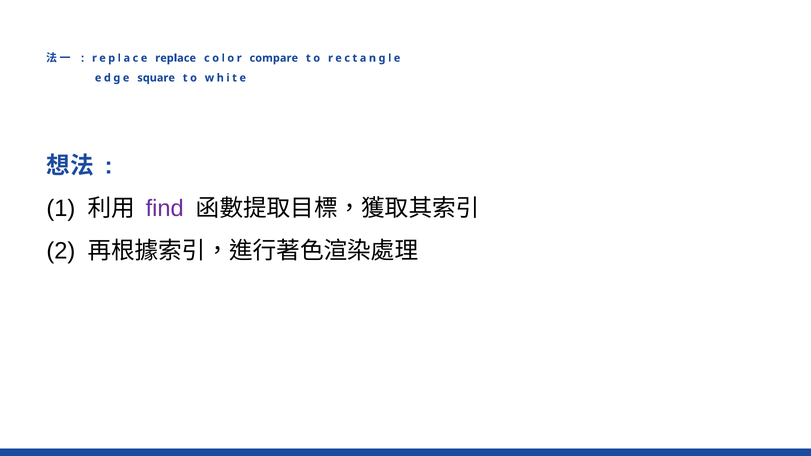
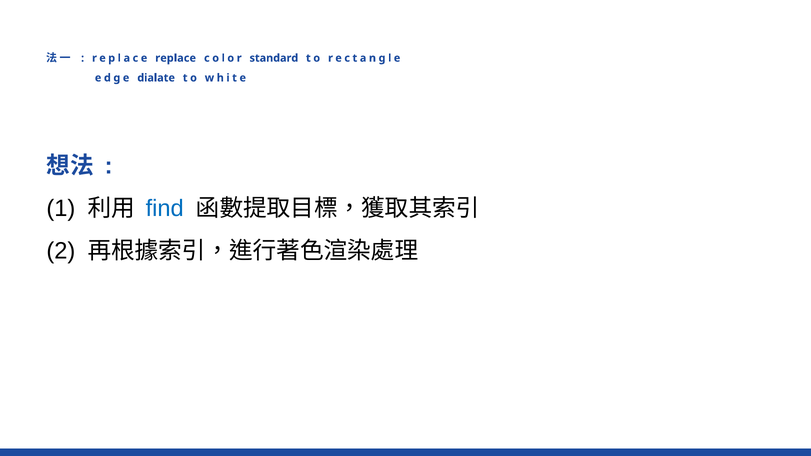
compare: compare -> standard
square: square -> dialate
find colour: purple -> blue
